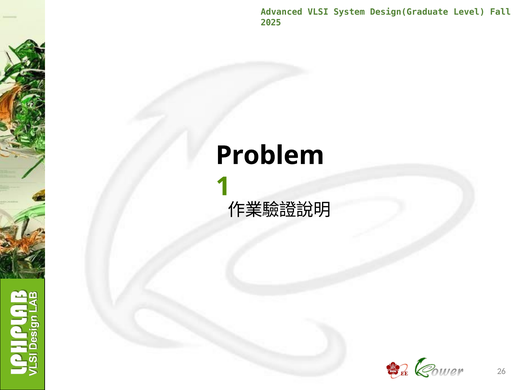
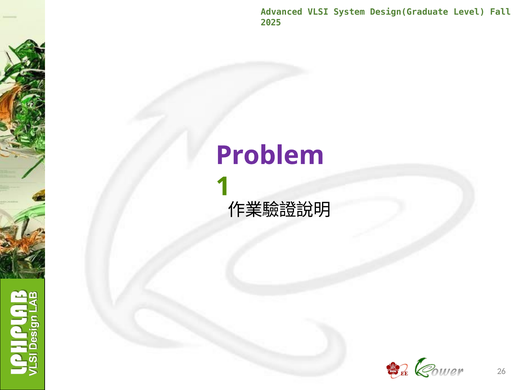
Problem colour: black -> purple
